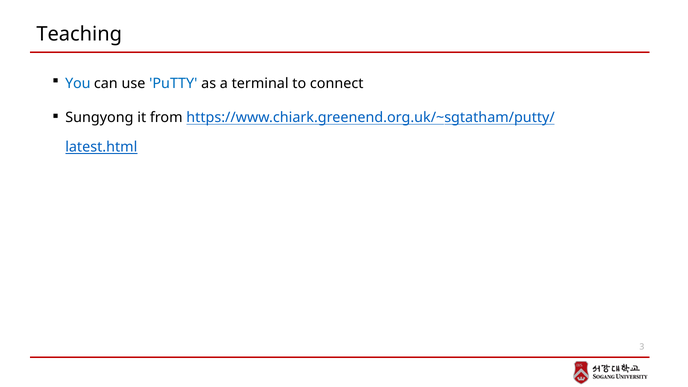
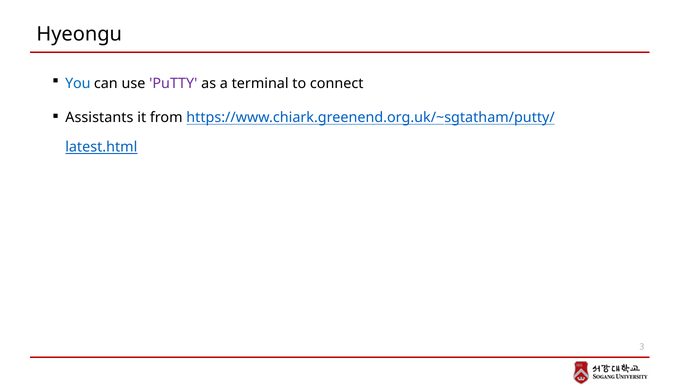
Teaching: Teaching -> Hyeongu
PuTTY colour: blue -> purple
Sungyong: Sungyong -> Assistants
